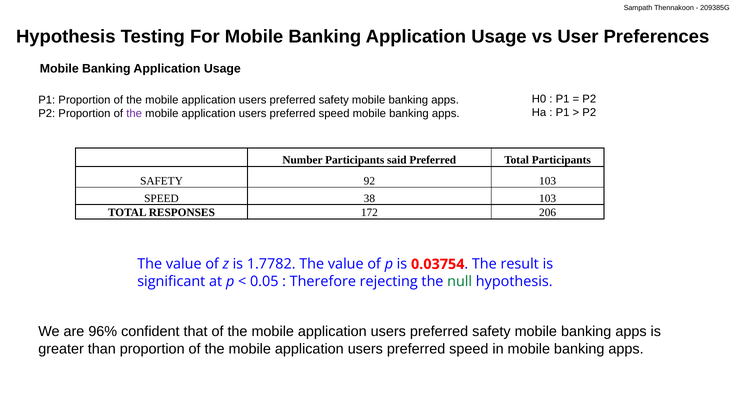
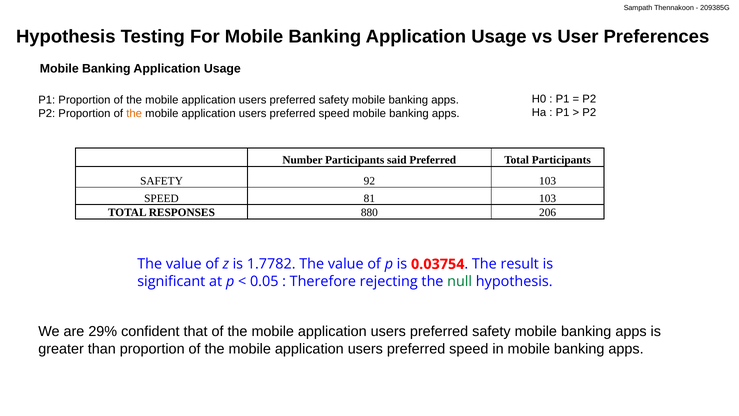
the at (134, 114) colour: purple -> orange
38: 38 -> 81
172: 172 -> 880
96%: 96% -> 29%
